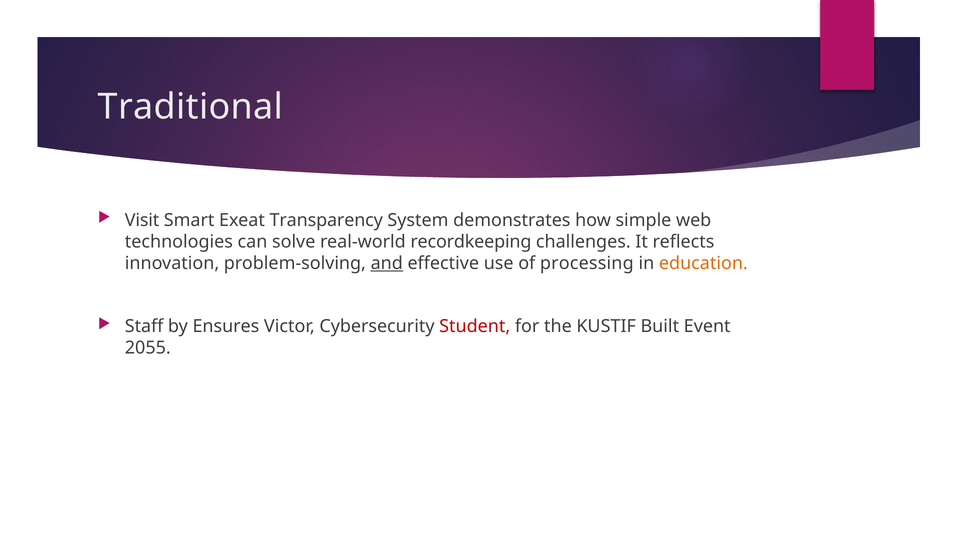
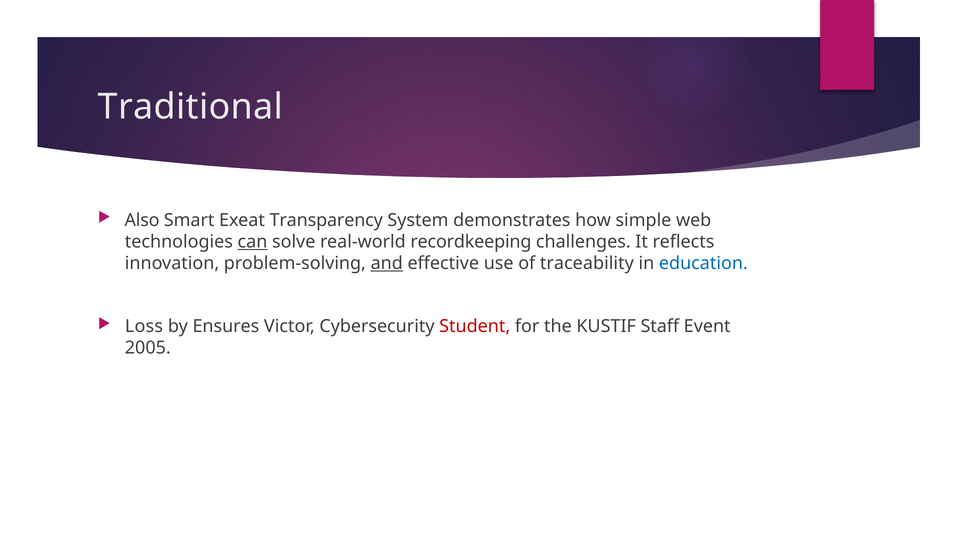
Visit: Visit -> Also
can underline: none -> present
processing: processing -> traceability
education colour: orange -> blue
Staff: Staff -> Loss
Built: Built -> Staff
2055: 2055 -> 2005
